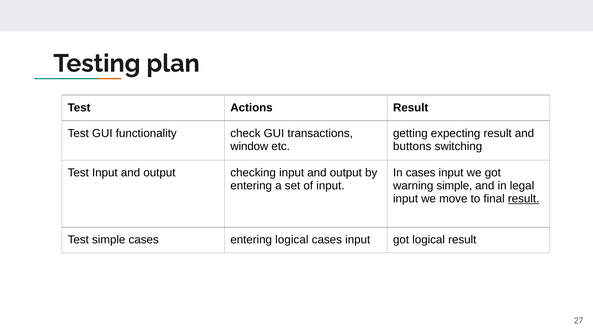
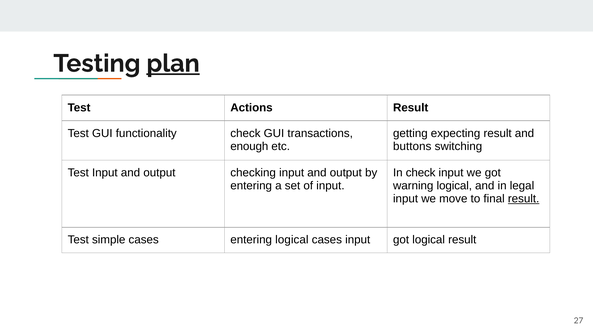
plan underline: none -> present
window: window -> enough
In cases: cases -> check
warning simple: simple -> logical
